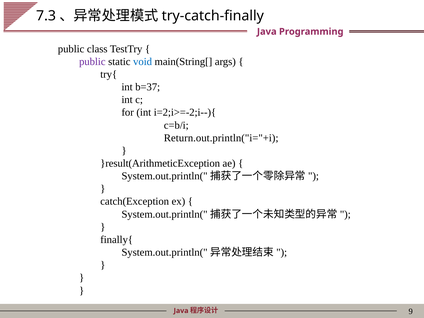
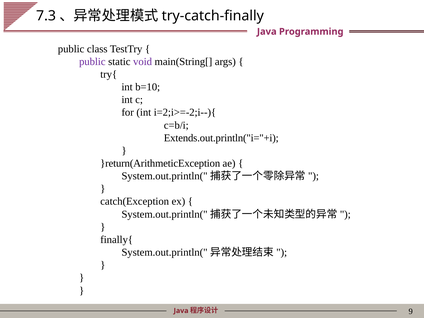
void colour: blue -> purple
b=37: b=37 -> b=10
Return.out.println("i="+i: Return.out.println("i="+i -> Extends.out.println("i="+i
}result(ArithmeticException: }result(ArithmeticException -> }return(ArithmeticException
